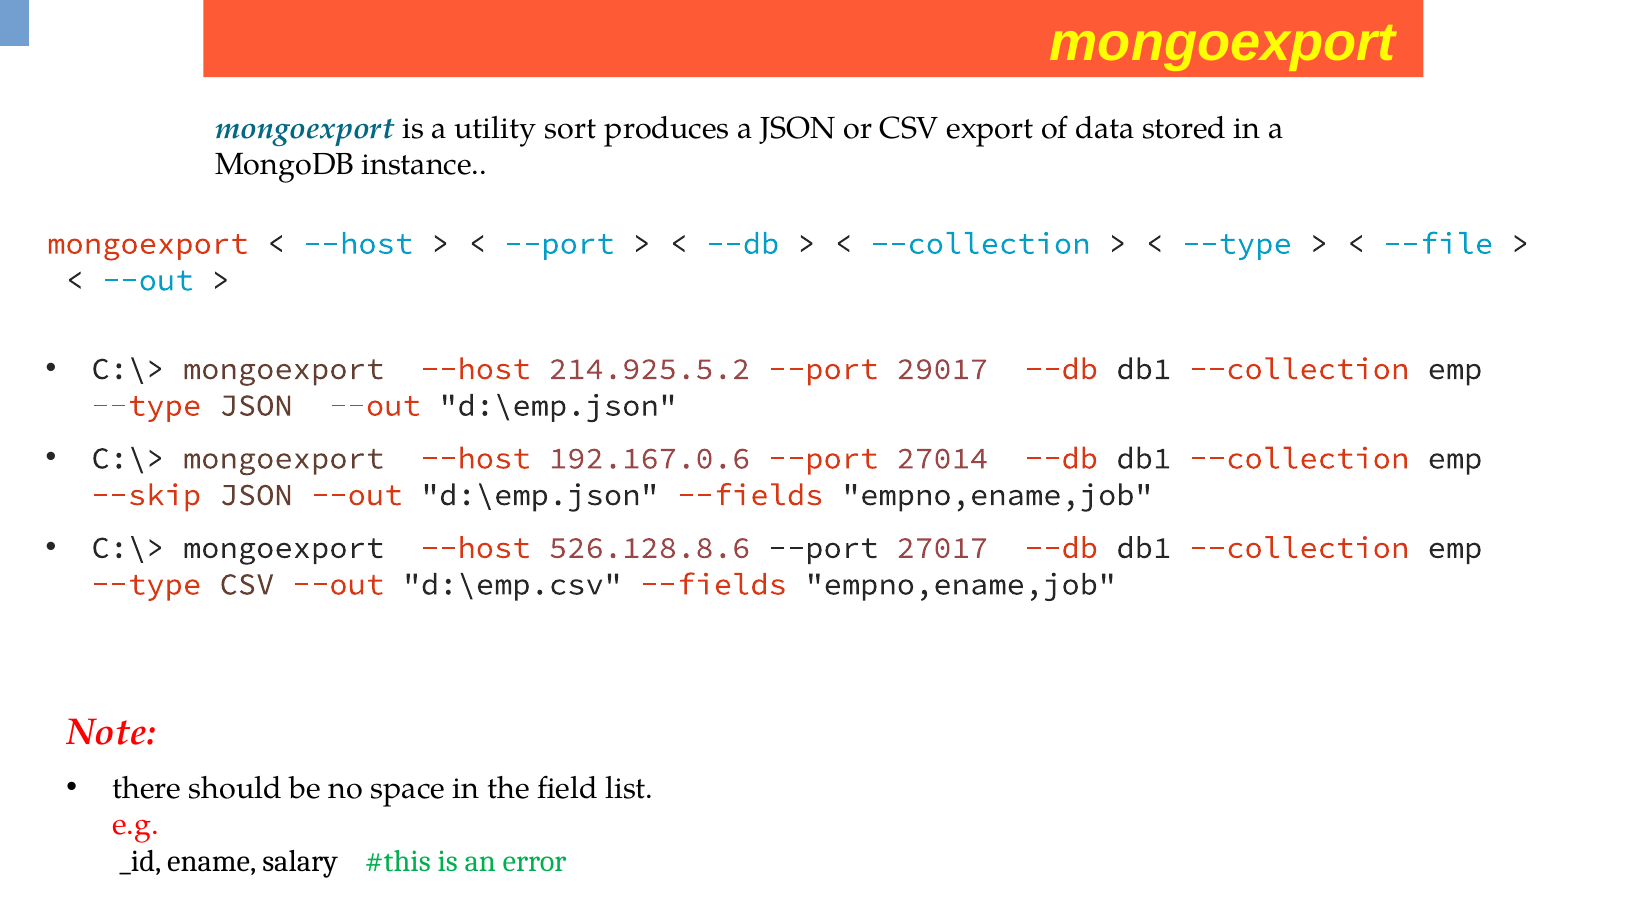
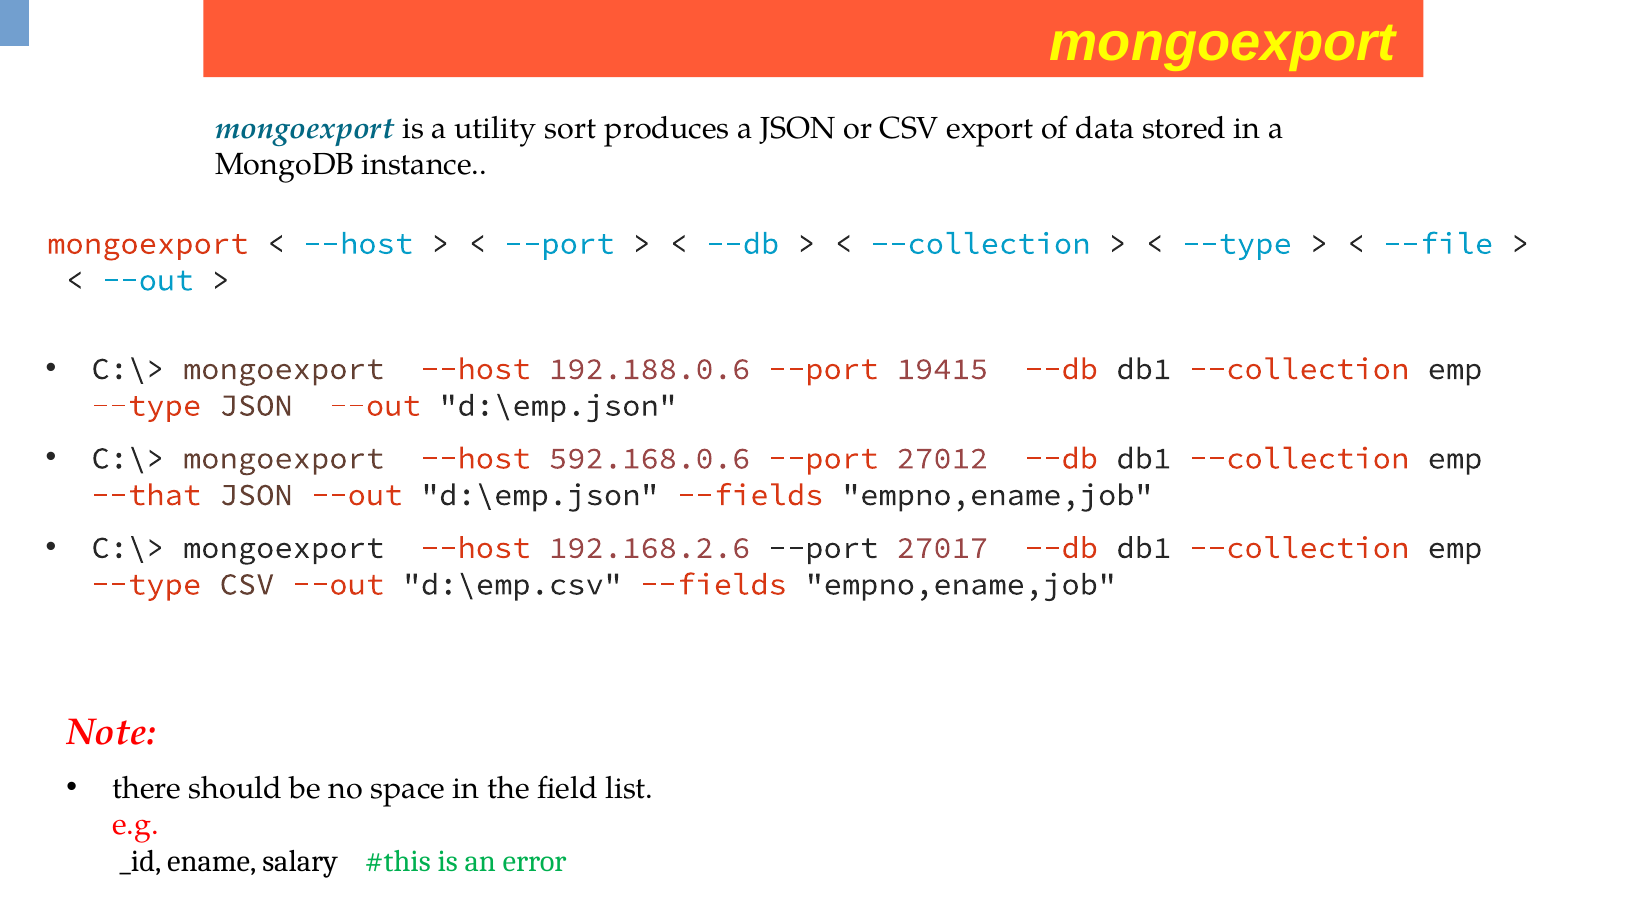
214.925.5.2: 214.925.5.2 -> 192.188.0.6
29017: 29017 -> 19415
192.167.0.6: 192.167.0.6 -> 592.168.0.6
27014: 27014 -> 27012
--skip: --skip -> --that
526.128.8.6: 526.128.8.6 -> 192.168.2.6
